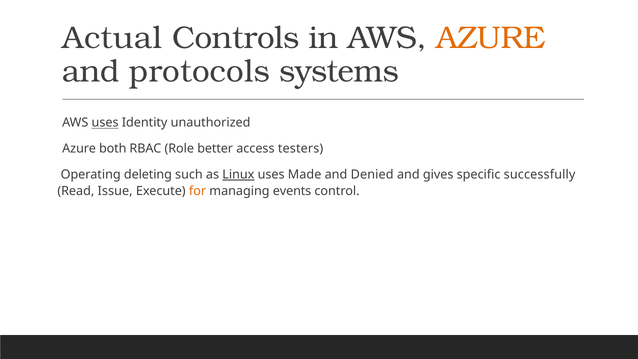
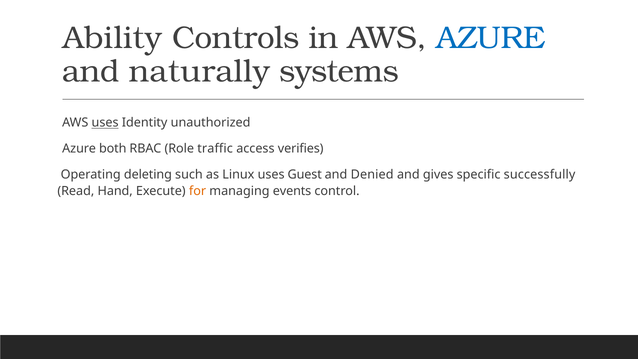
Actual: Actual -> Ability
AZURE at (491, 38) colour: orange -> blue
protocols: protocols -> naturally
better: better -> traffic
testers: testers -> verifies
Linux underline: present -> none
Made: Made -> Guest
Issue: Issue -> Hand
